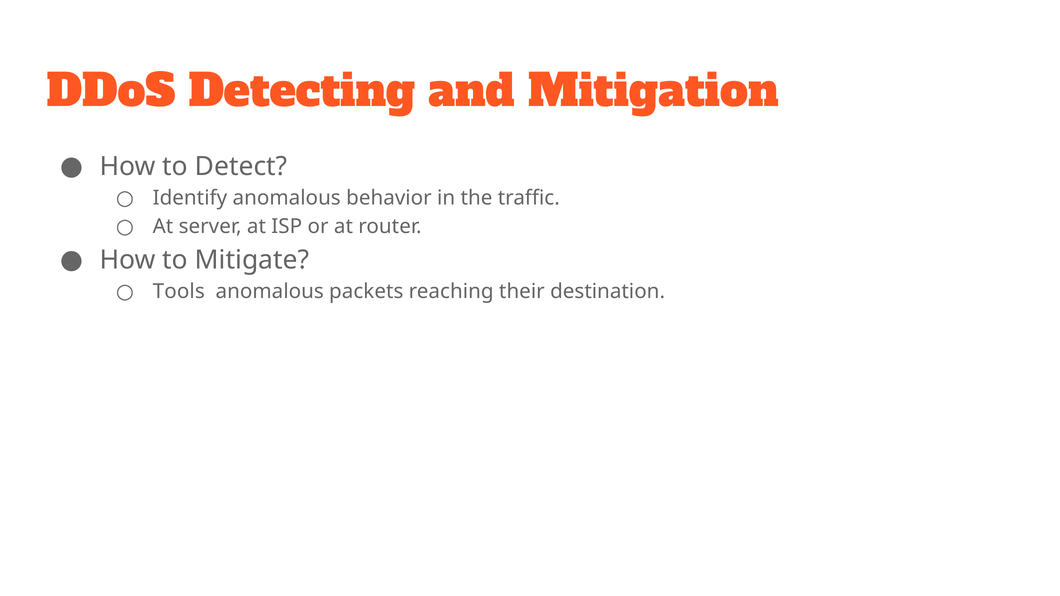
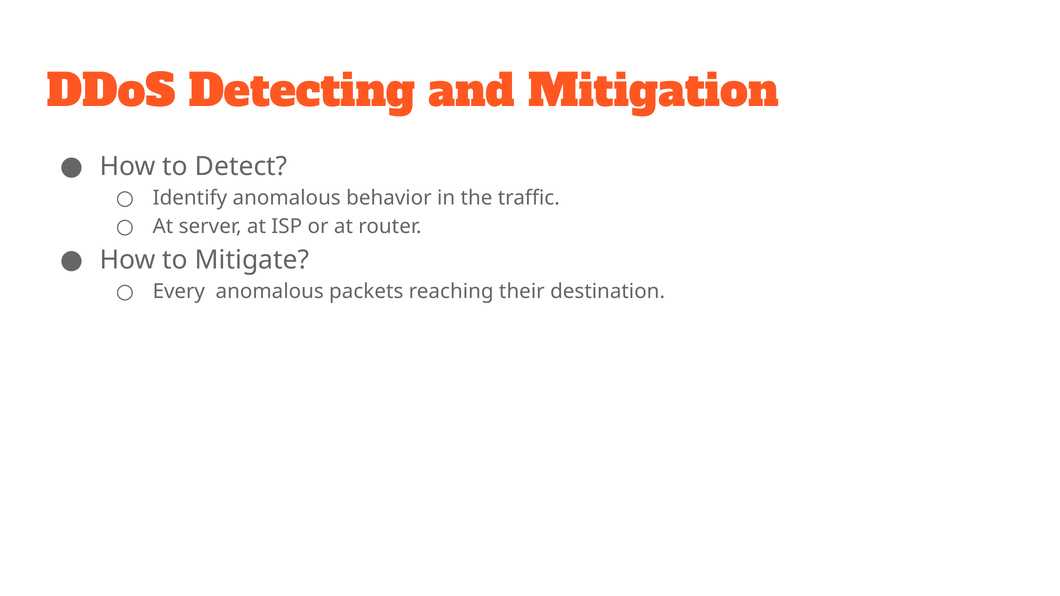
Tools: Tools -> Every
